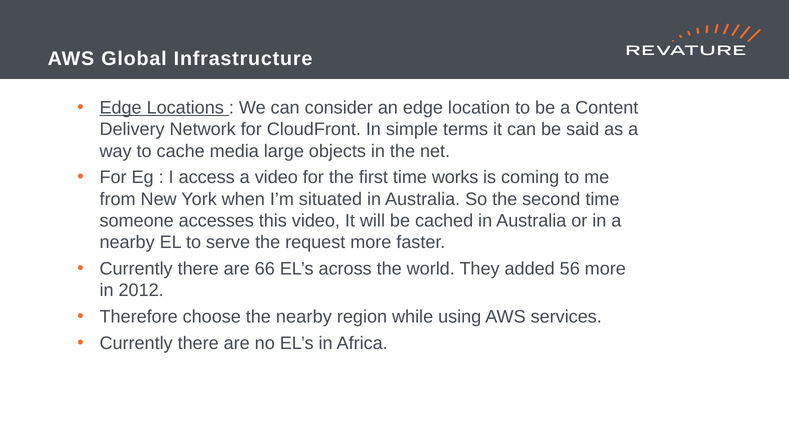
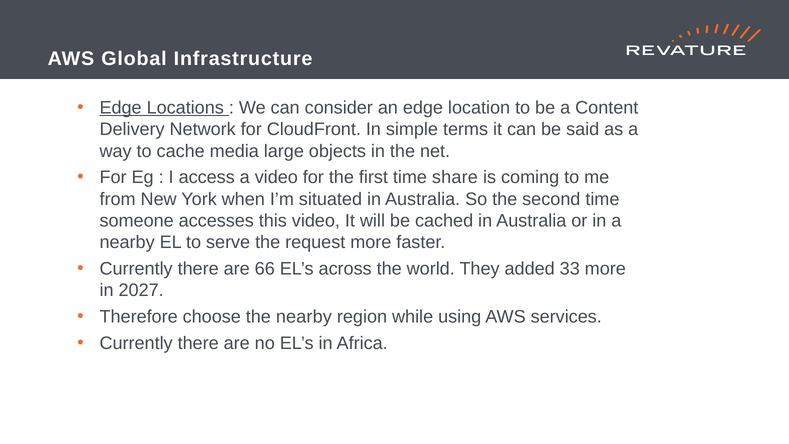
works: works -> share
56: 56 -> 33
2012: 2012 -> 2027
